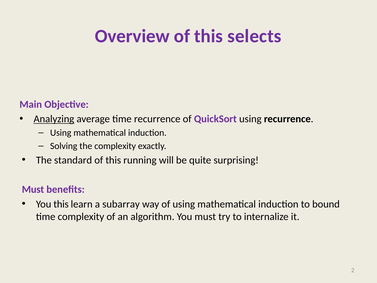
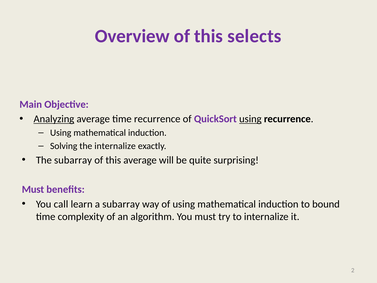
using at (250, 119) underline: none -> present
the complexity: complexity -> internalize
The standard: standard -> subarray
this running: running -> average
You this: this -> call
